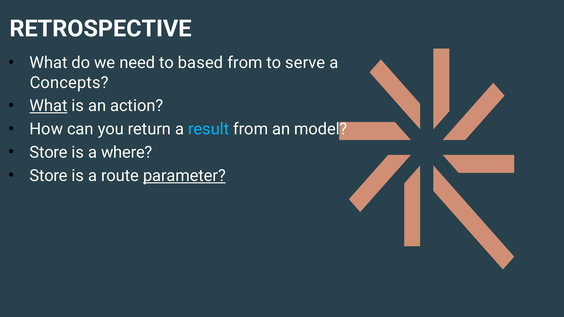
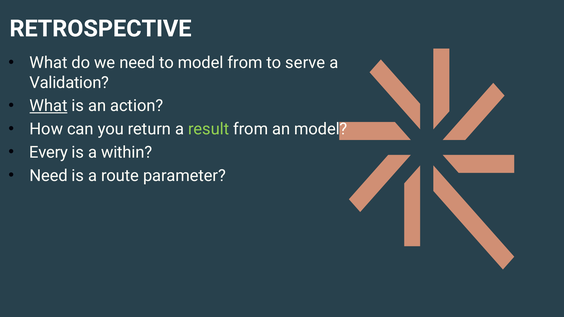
to based: based -> model
Concepts: Concepts -> Validation
result colour: light blue -> light green
Store at (49, 153): Store -> Every
where: where -> within
Store at (49, 176): Store -> Need
parameter underline: present -> none
